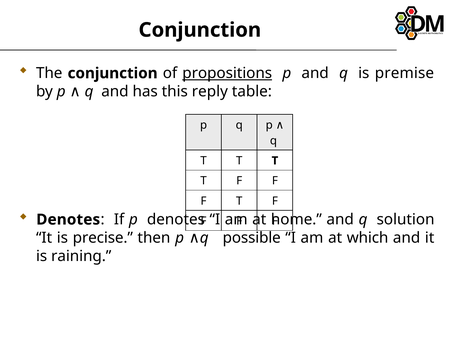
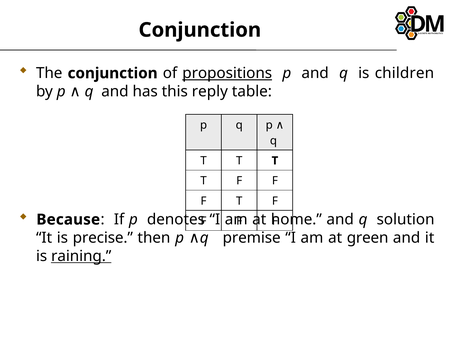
premise: premise -> children
Denotes at (68, 219): Denotes -> Because
possible: possible -> premise
which: which -> green
raining underline: none -> present
